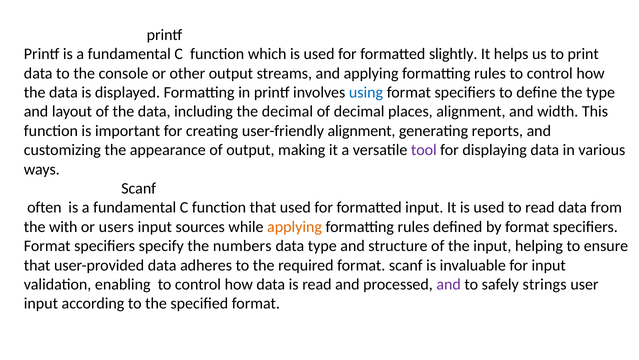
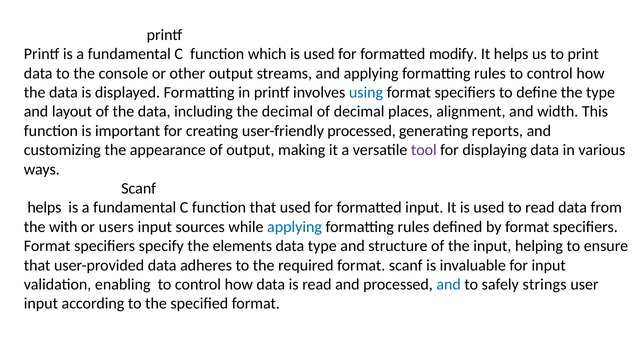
slightly: slightly -> modify
user-friendly alignment: alignment -> processed
often at (44, 207): often -> helps
applying at (295, 226) colour: orange -> blue
numbers: numbers -> elements
and at (449, 284) colour: purple -> blue
